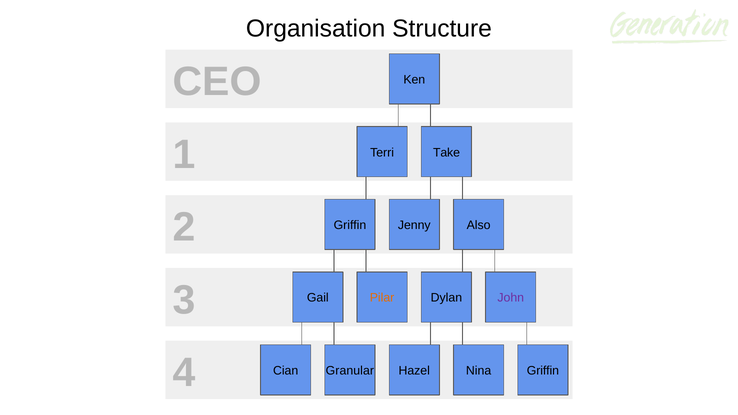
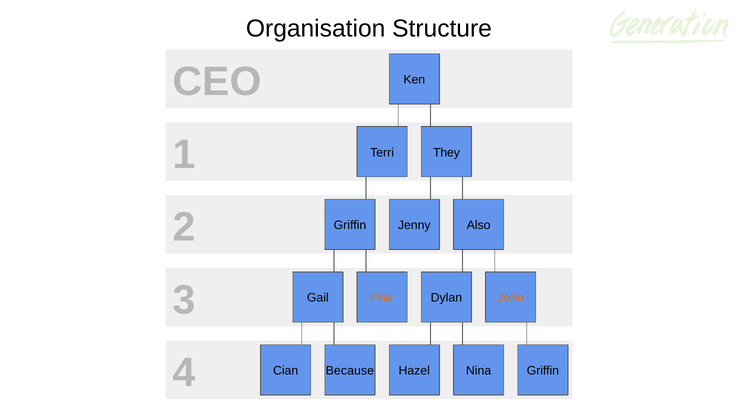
Take: Take -> They
John colour: purple -> orange
Granular: Granular -> Because
